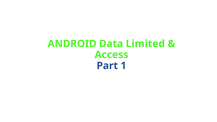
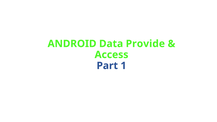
Limited: Limited -> Provide
